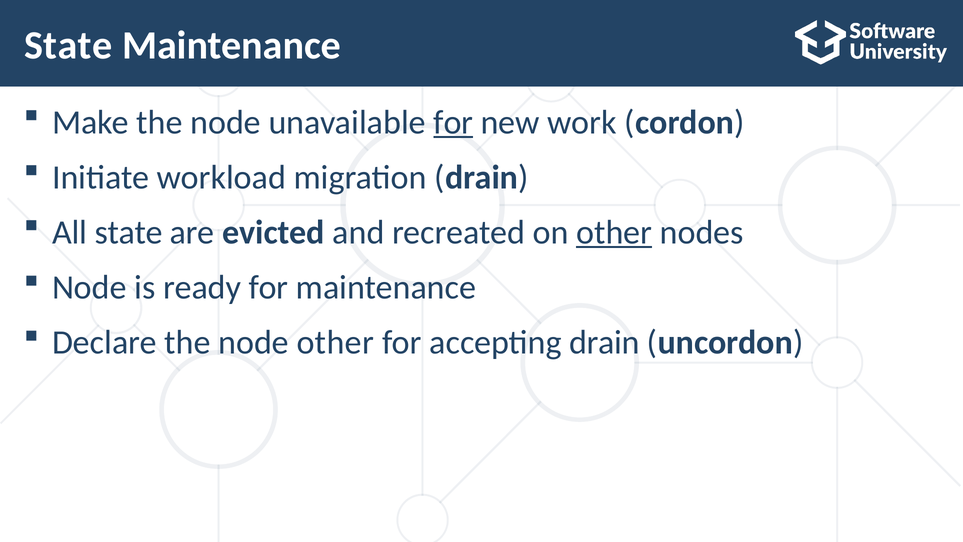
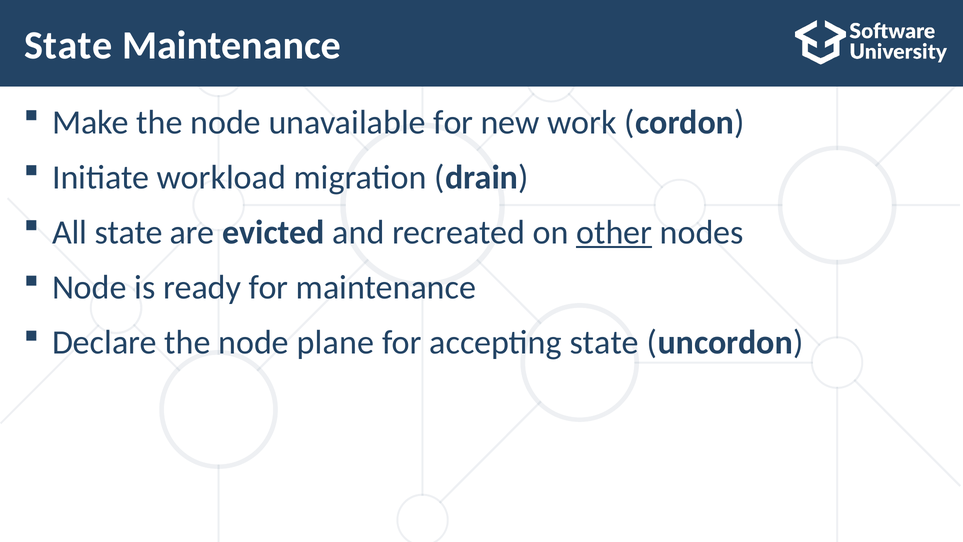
for at (453, 122) underline: present -> none
node other: other -> plane
accepting drain: drain -> state
